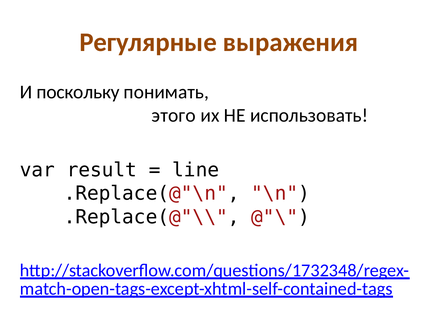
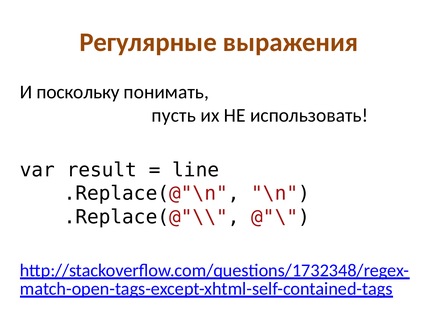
этого: этого -> пусть
